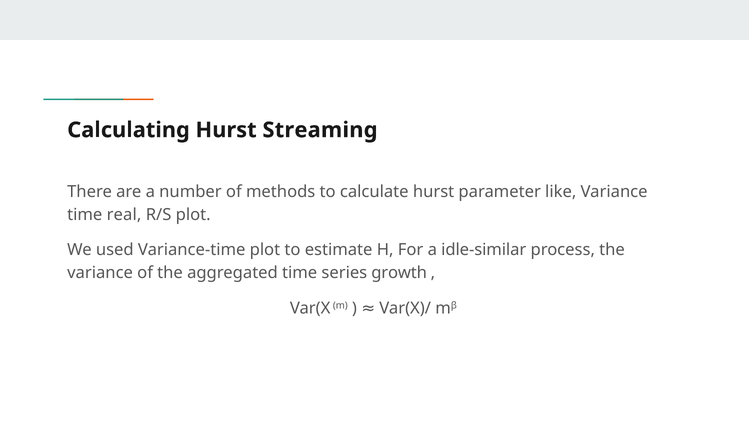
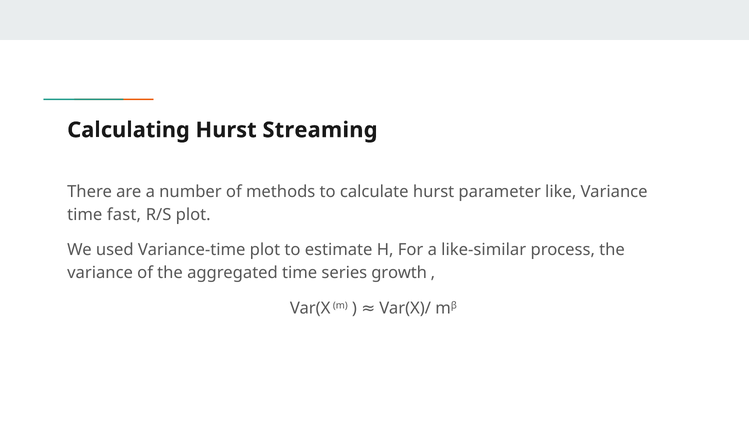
real: real -> fast
idle-similar: idle-similar -> like-similar
